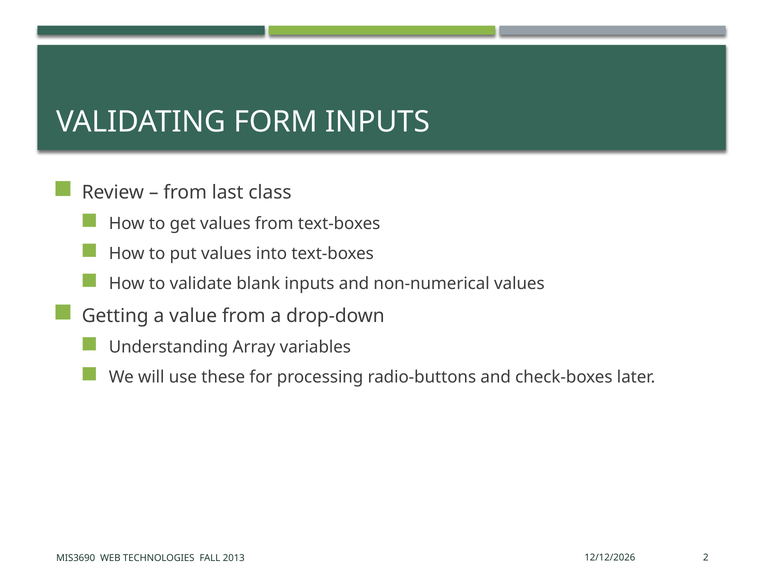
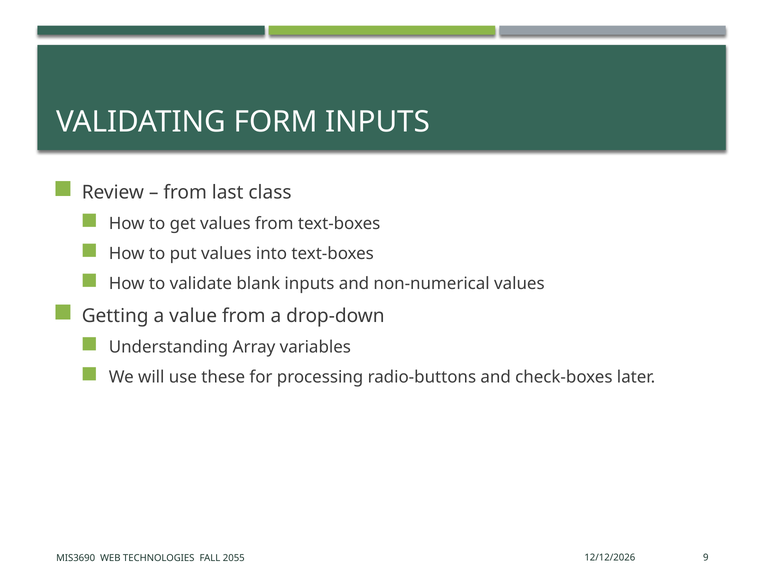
2: 2 -> 9
2013: 2013 -> 2055
